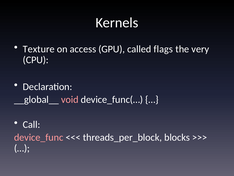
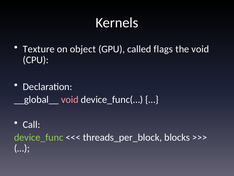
access: access -> object
the very: very -> void
device_func colour: pink -> light green
